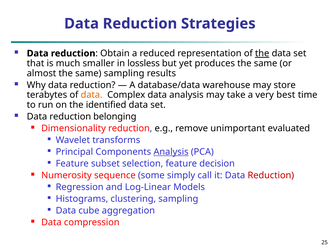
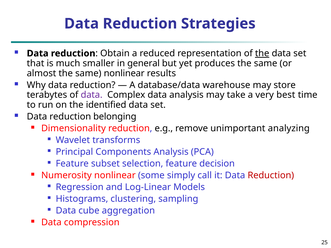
lossless: lossless -> general
same sampling: sampling -> nonlinear
data at (92, 95) colour: orange -> purple
evaluated: evaluated -> analyzing
Analysis at (171, 152) underline: present -> none
Numerosity sequence: sequence -> nonlinear
